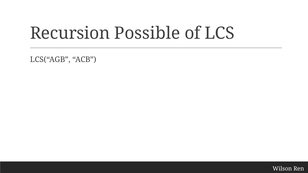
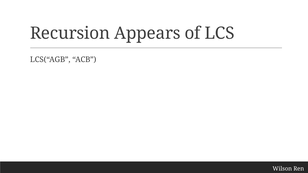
Possible: Possible -> Appears
